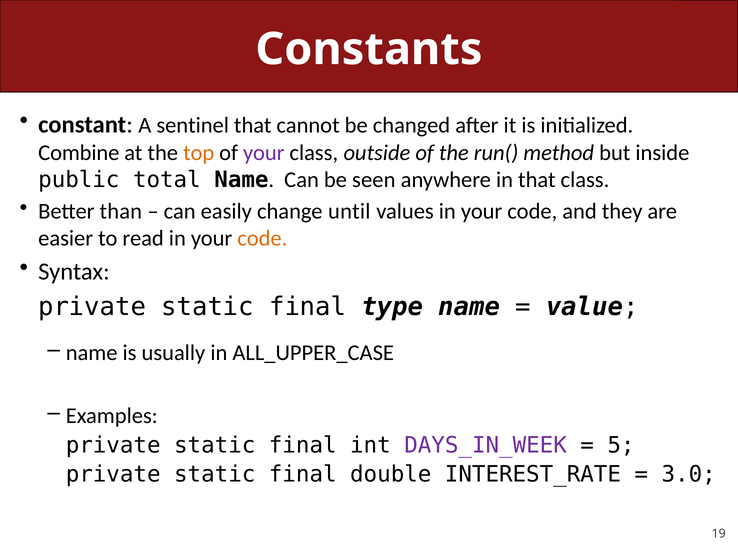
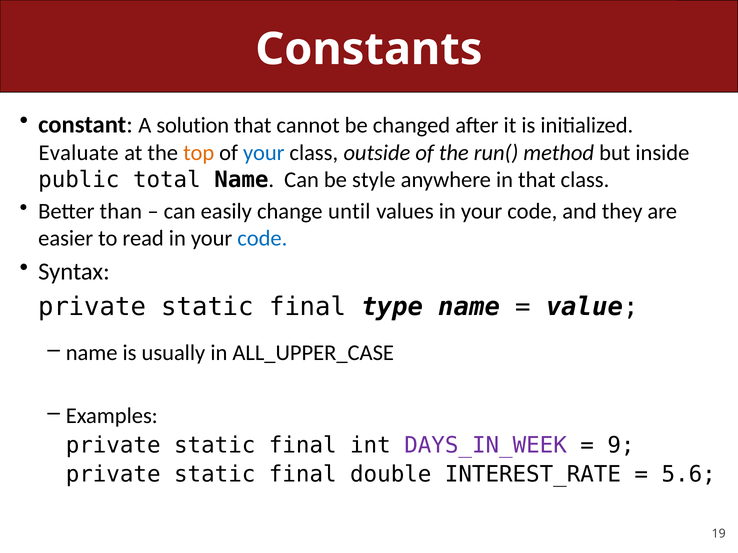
sentinel: sentinel -> solution
Combine: Combine -> Evaluate
your at (264, 153) colour: purple -> blue
seen: seen -> style
code at (262, 239) colour: orange -> blue
5: 5 -> 9
3.0: 3.0 -> 5.6
